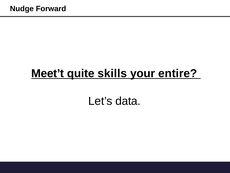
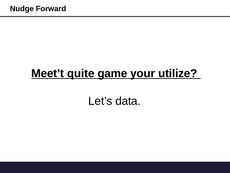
skills: skills -> game
entire: entire -> utilize
